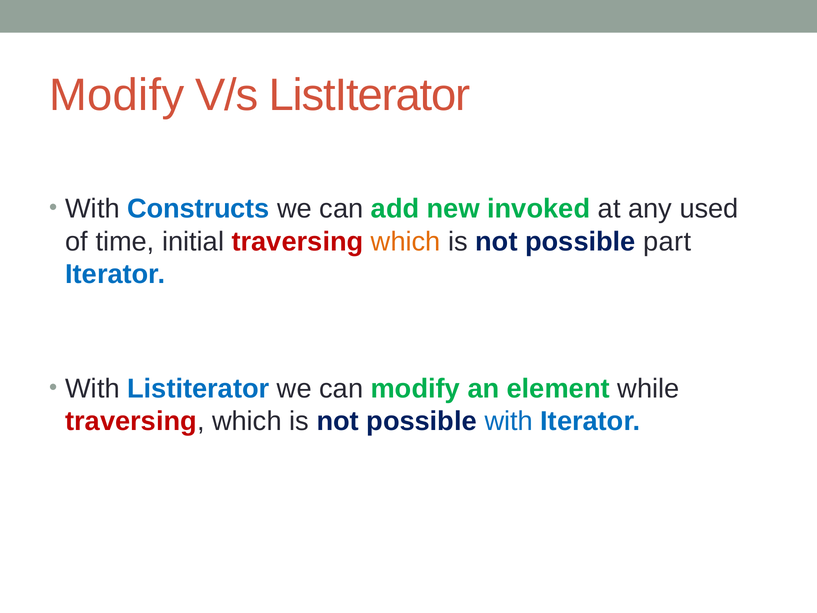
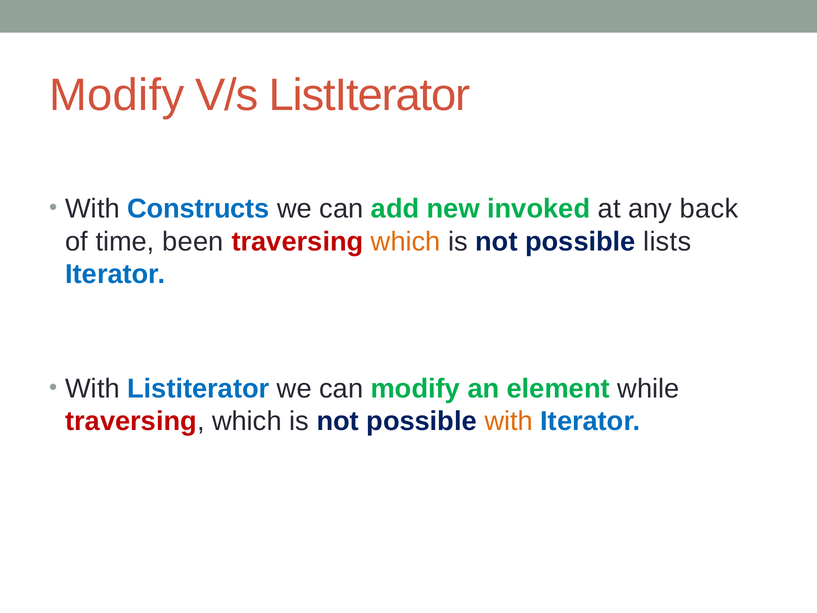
used: used -> back
initial: initial -> been
part: part -> lists
with at (509, 421) colour: blue -> orange
